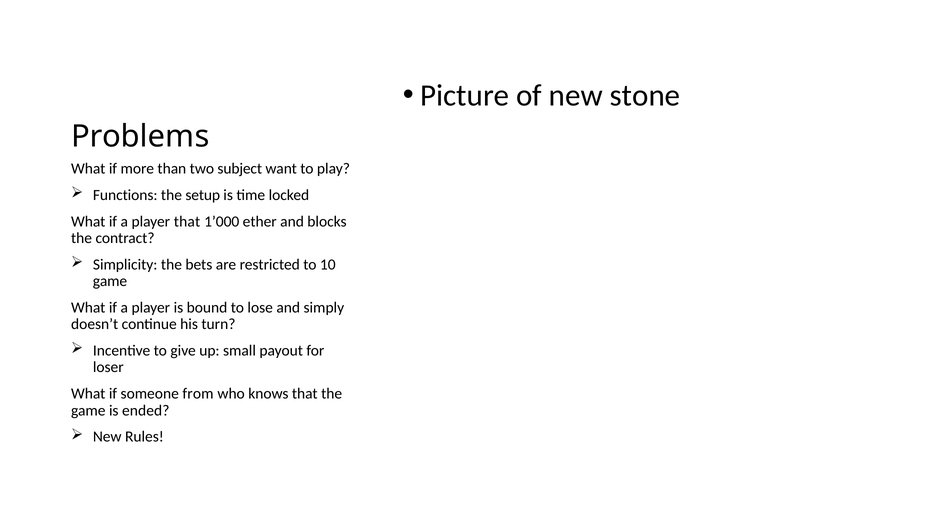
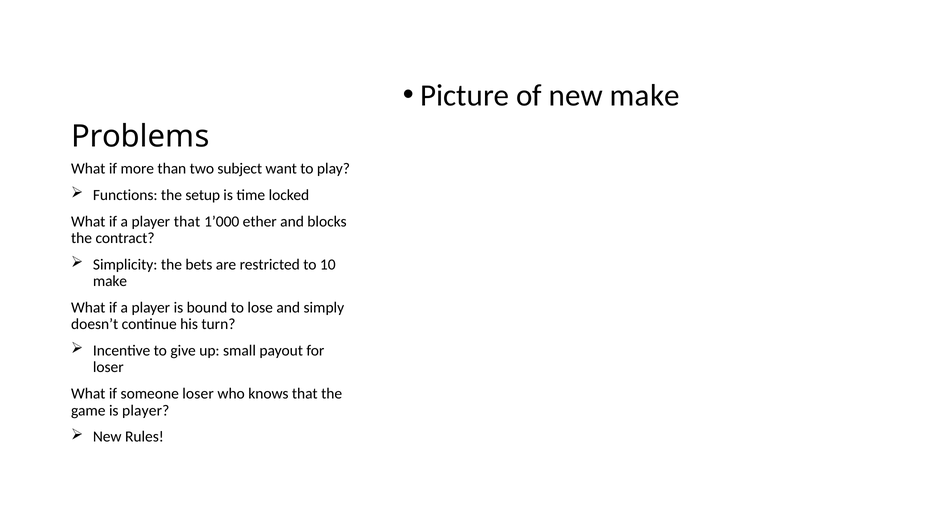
new stone: stone -> make
game at (110, 282): game -> make
someone from: from -> loser
is ended: ended -> player
